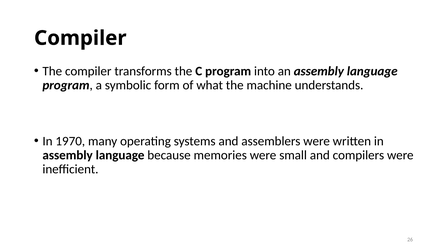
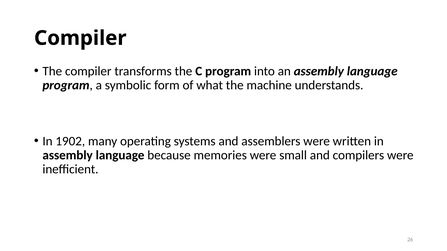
1970: 1970 -> 1902
